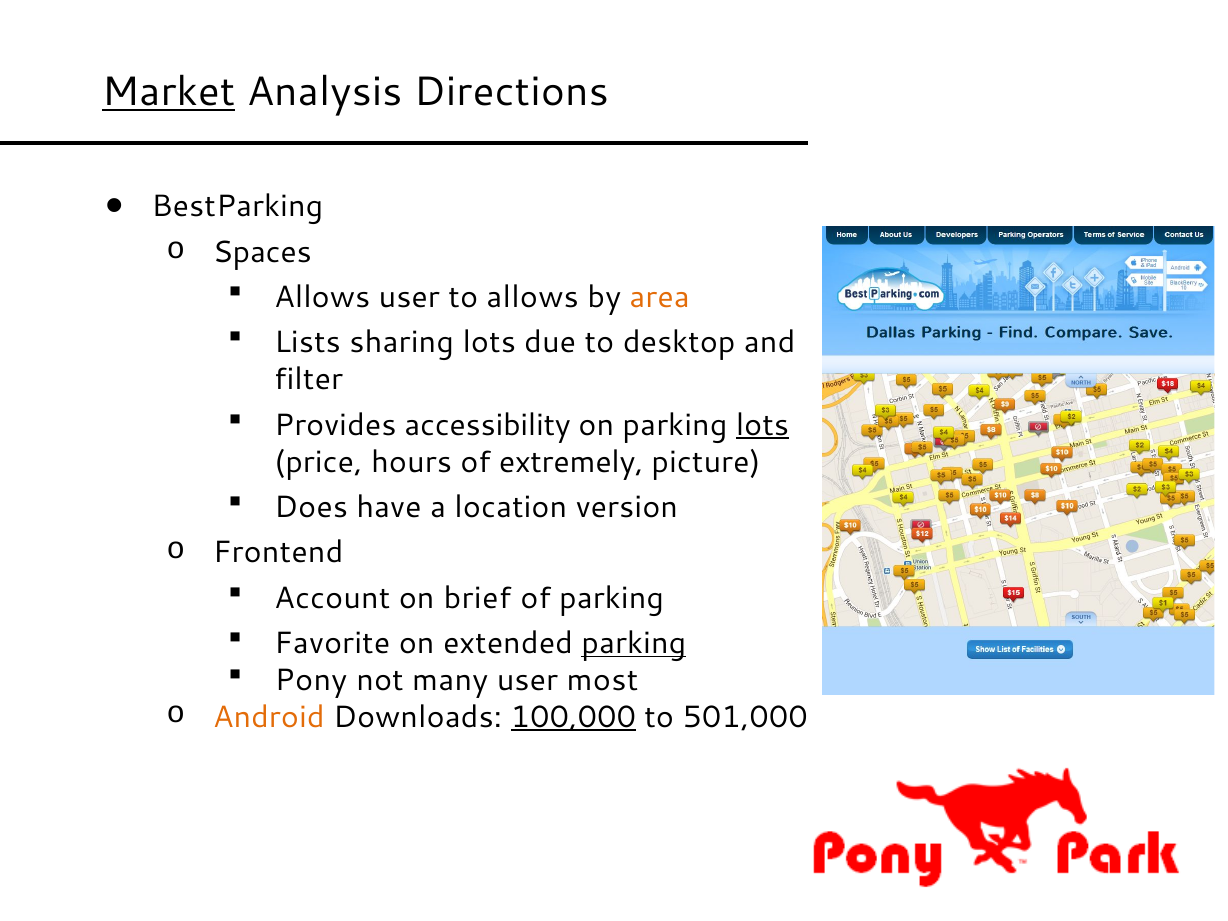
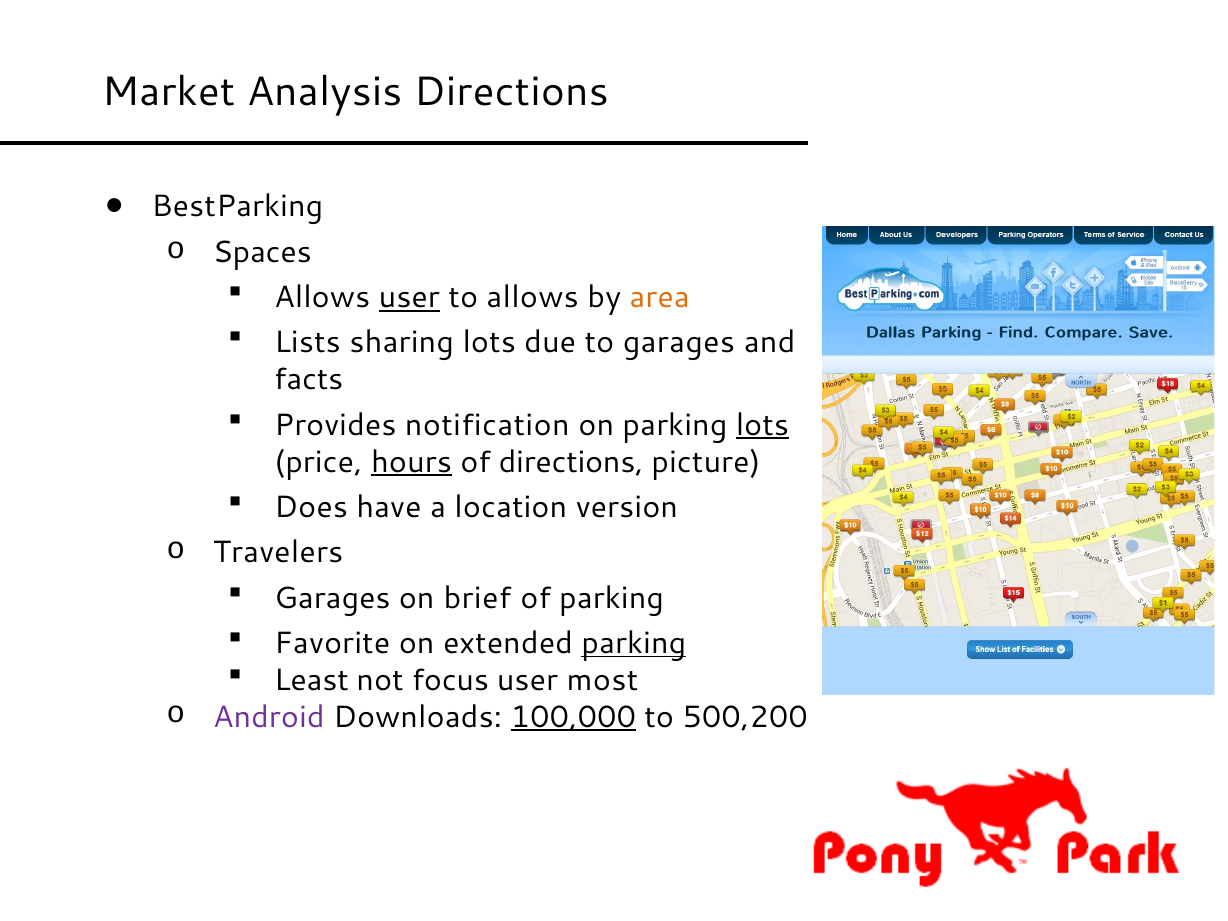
Market underline: present -> none
user at (409, 297) underline: none -> present
to desktop: desktop -> garages
filter: filter -> facts
accessibility: accessibility -> notification
hours underline: none -> present
of extremely: extremely -> directions
Frontend: Frontend -> Travelers
Account at (332, 598): Account -> Garages
Pony: Pony -> Least
many: many -> focus
Android colour: orange -> purple
501,000: 501,000 -> 500,200
